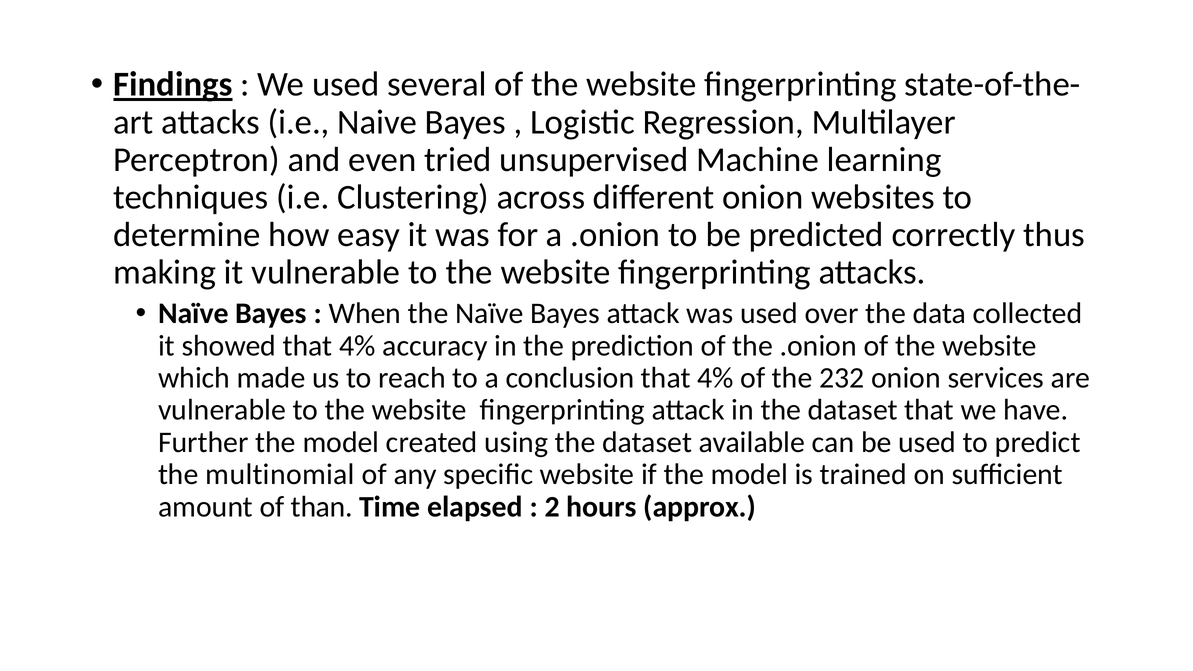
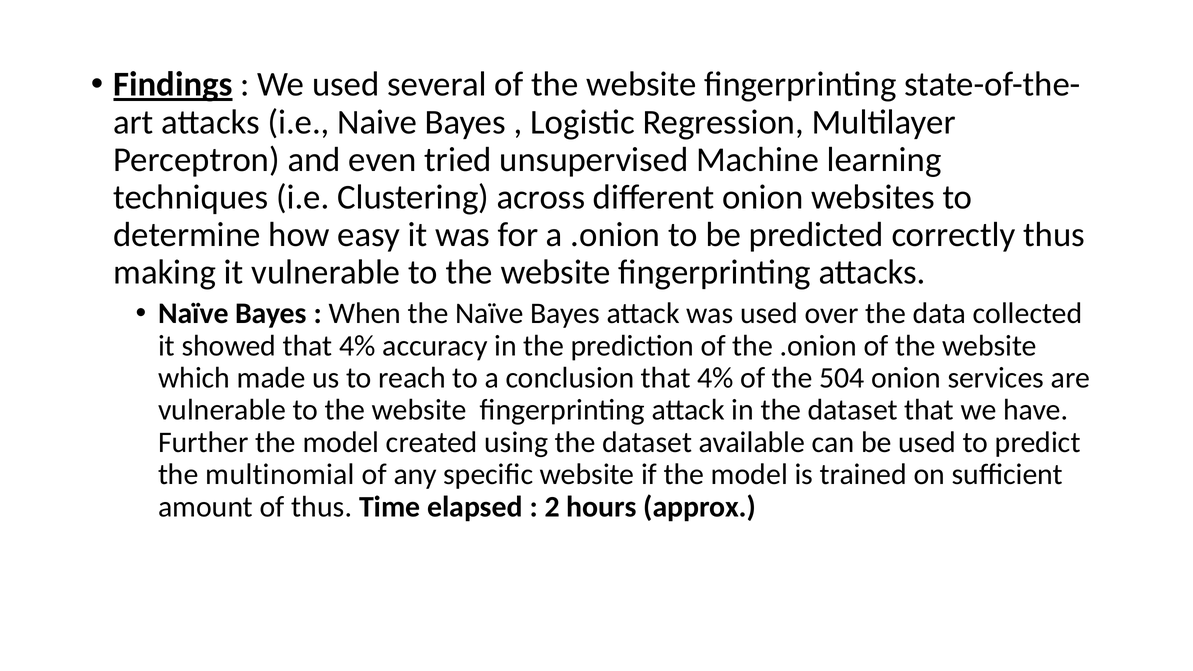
232: 232 -> 504
of than: than -> thus
